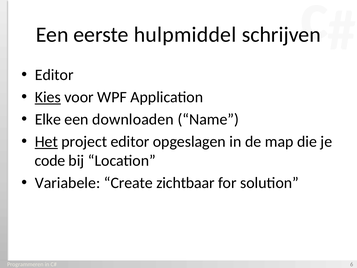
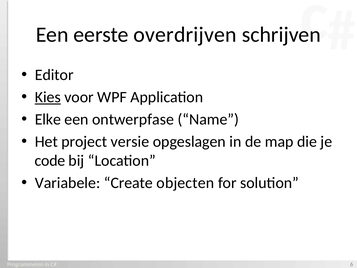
hulpmiddel: hulpmiddel -> overdrijven
downloaden: downloaden -> ontwerpfase
Het underline: present -> none
project editor: editor -> versie
zichtbaar: zichtbaar -> objecten
